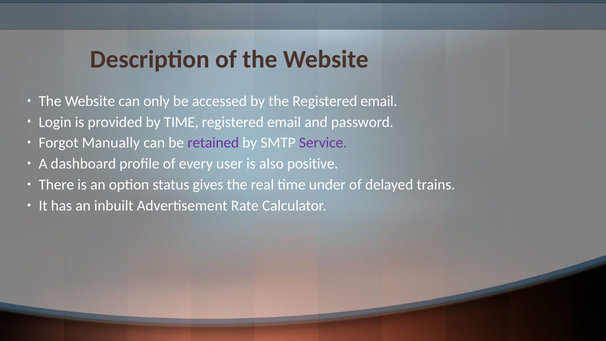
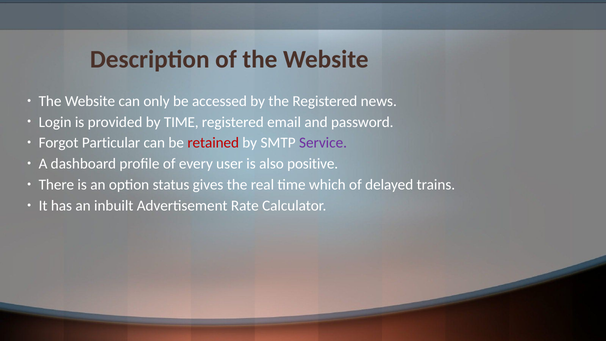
the Registered email: email -> news
Manually: Manually -> Particular
retained colour: purple -> red
under: under -> which
